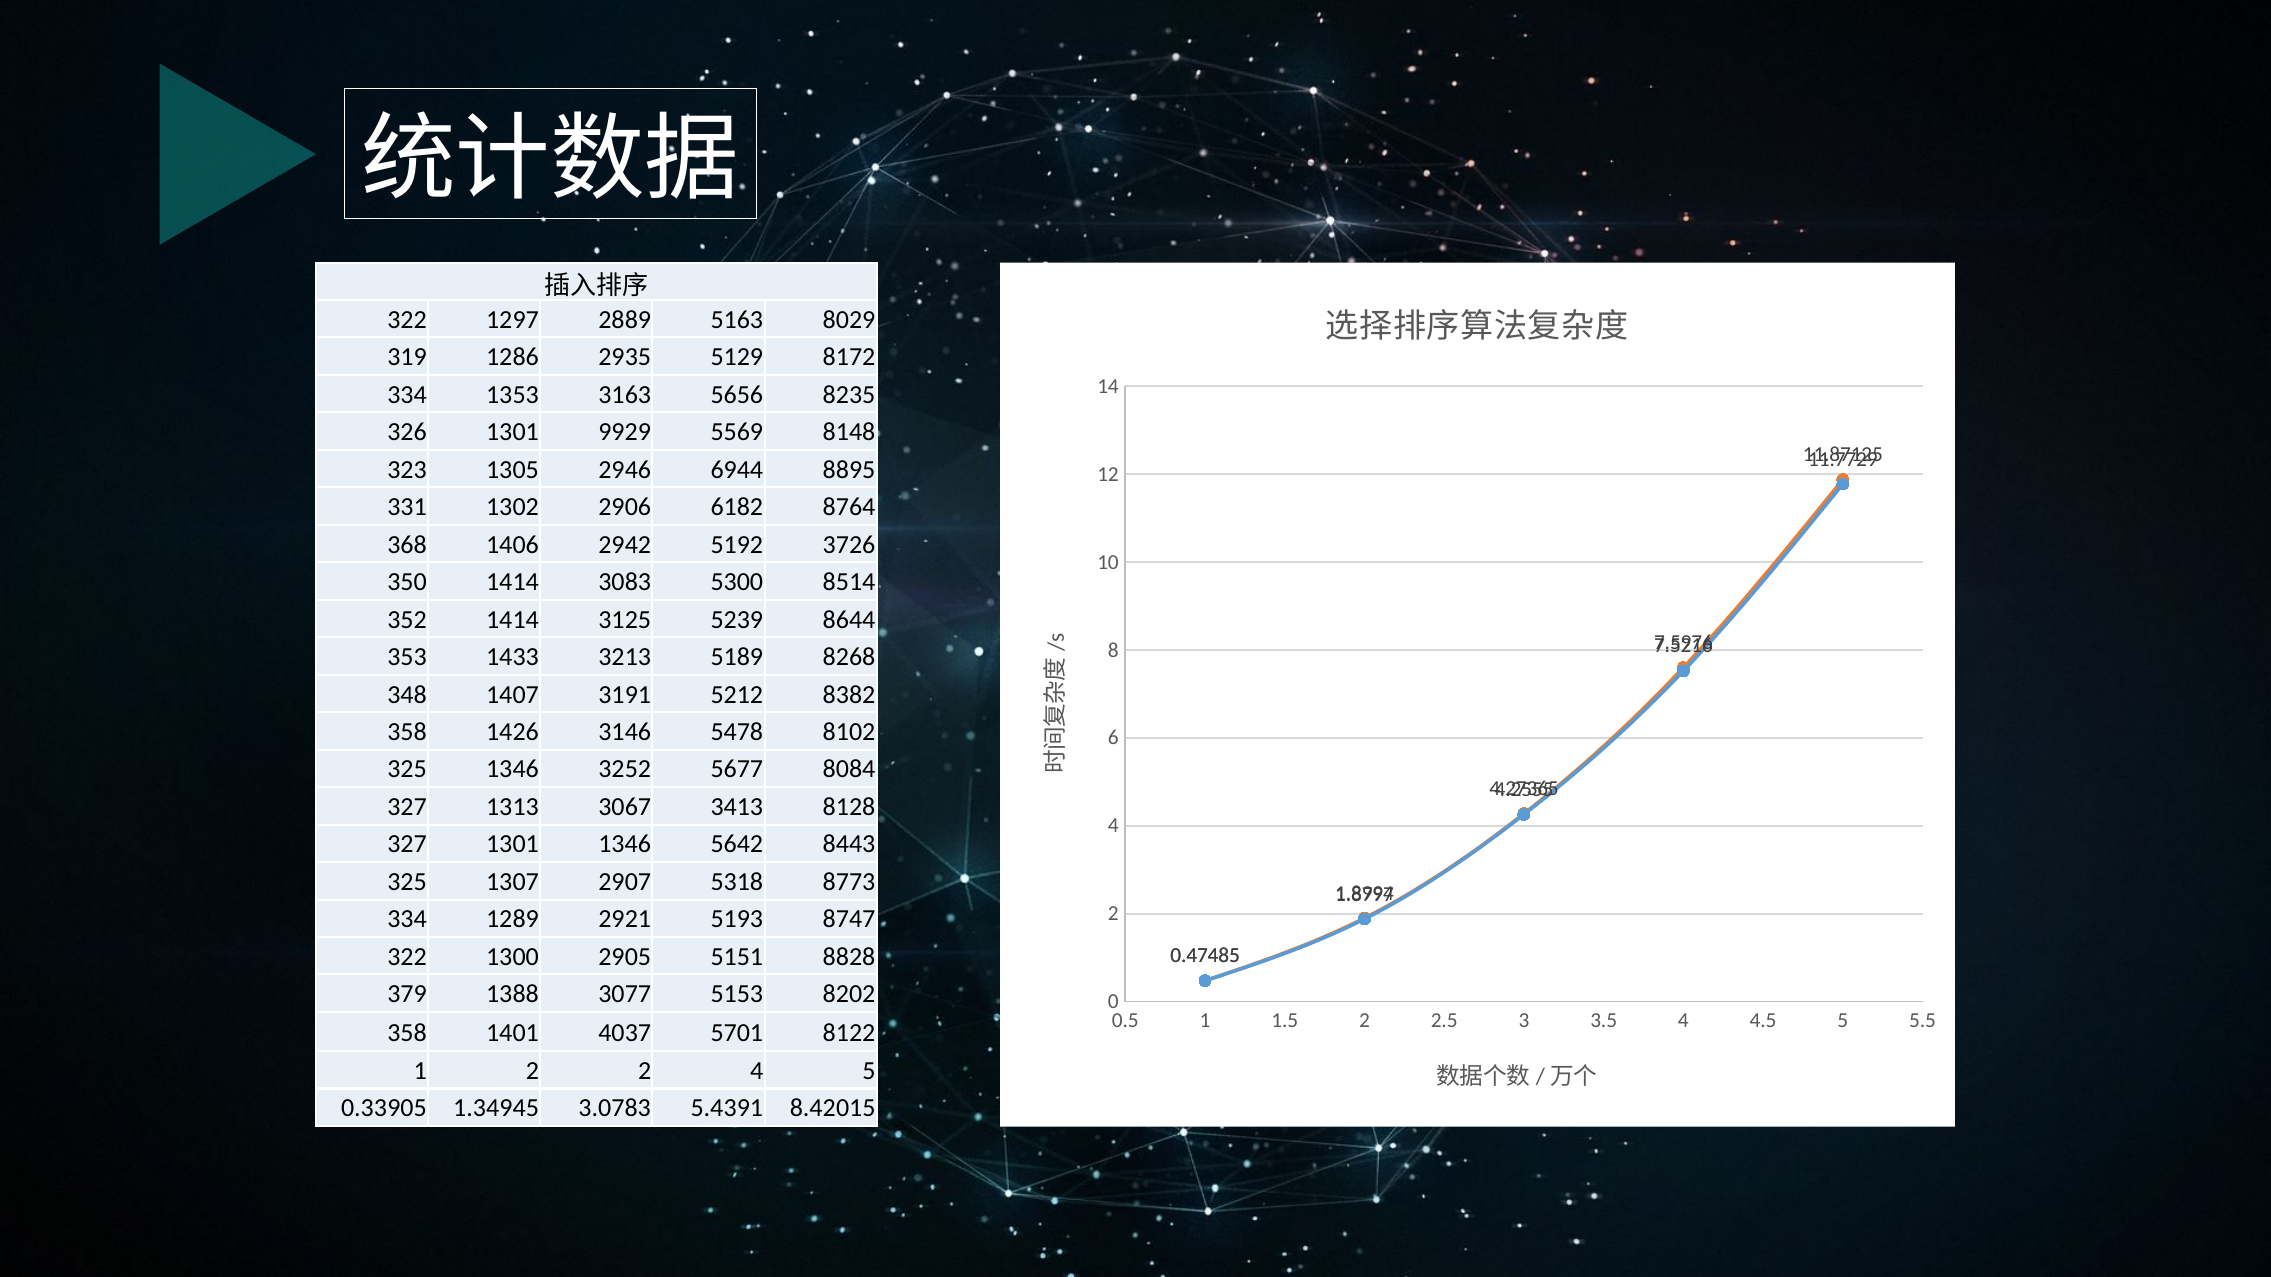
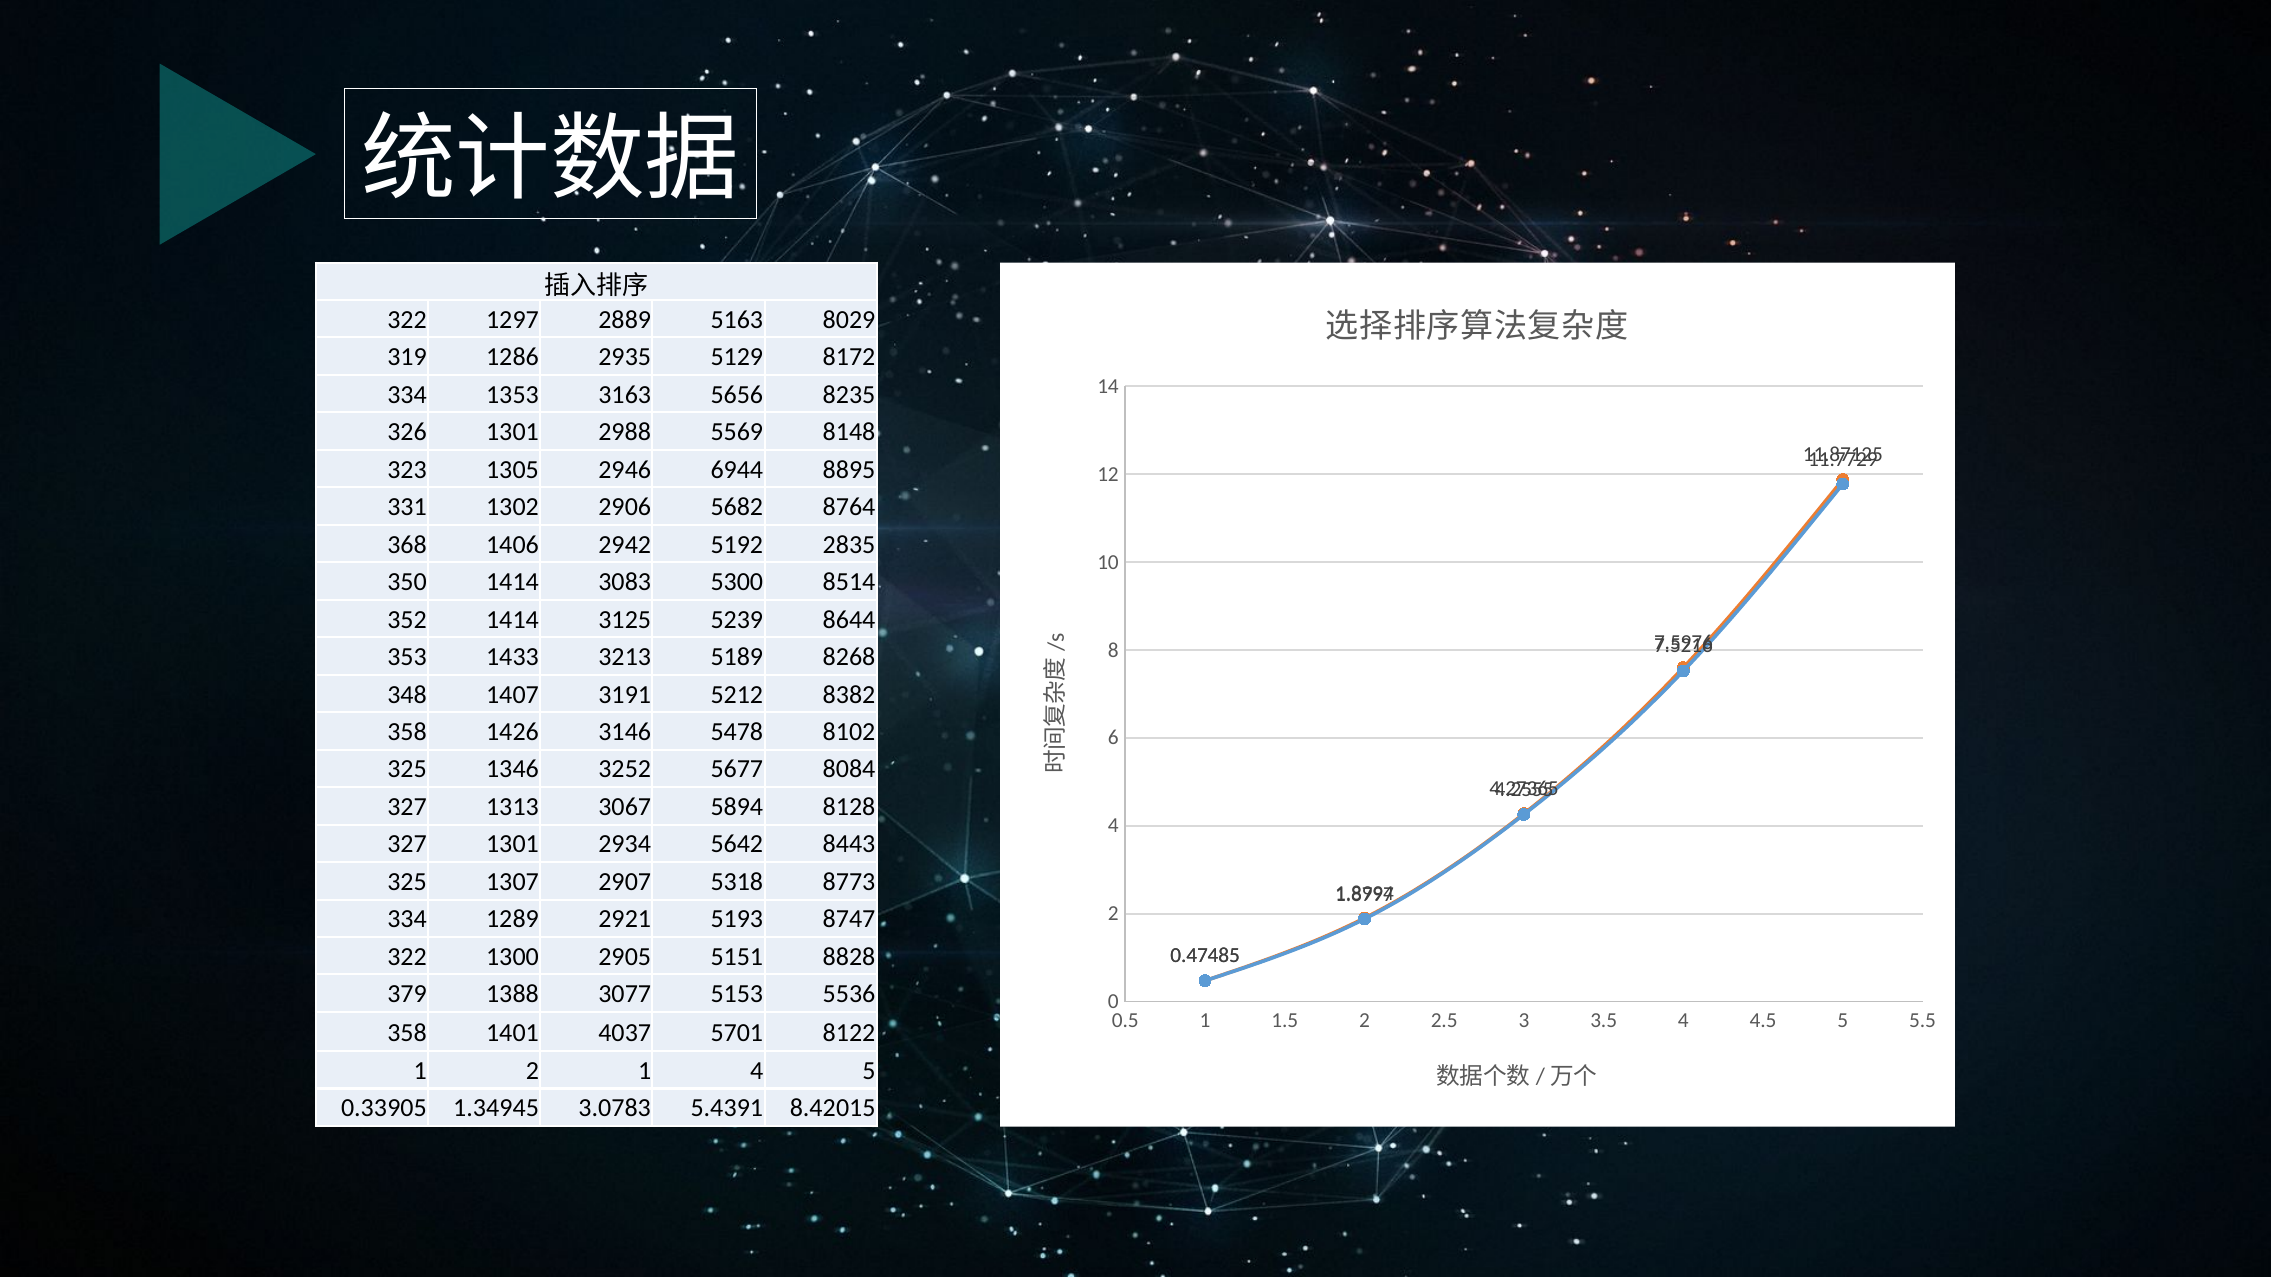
9929: 9929 -> 2988
6182: 6182 -> 5682
3726: 3726 -> 2835
3413: 3413 -> 5894
1301 1346: 1346 -> 2934
8202: 8202 -> 5536
2 2: 2 -> 1
